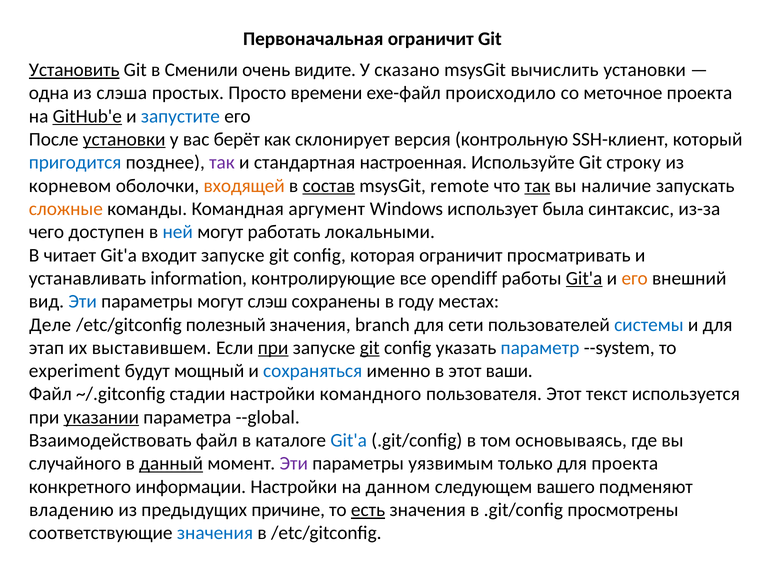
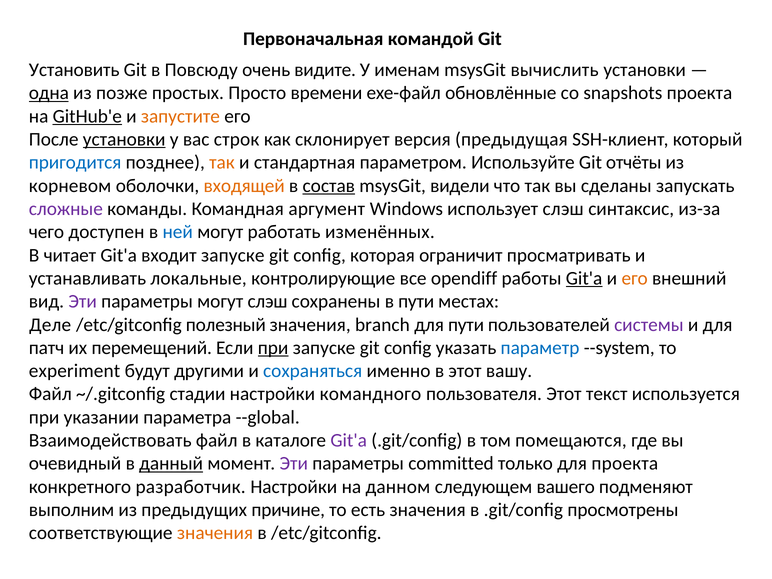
Первоначальная ограничит: ограничит -> командой
Установить underline: present -> none
Сменили: Сменили -> Повсюду
сказано: сказано -> именам
одна underline: none -> present
слэша: слэша -> позже
происходило: происходило -> обновлённые
меточное: меточное -> snapshots
запустите colour: blue -> orange
берёт: берёт -> строк
контрольную: контрольную -> предыдущая
так at (222, 163) colour: purple -> orange
настроенная: настроенная -> параметром
строку: строку -> отчёты
remote: remote -> видели
так at (537, 186) underline: present -> none
наличие: наличие -> сделаны
сложные colour: orange -> purple
использует была: была -> слэш
локальными: локальными -> изменённых
information: information -> локальные
Эти at (83, 301) colour: blue -> purple
в году: году -> пути
для сети: сети -> пути
системы colour: blue -> purple
этап: этап -> патч
выставившем: выставившем -> перемещений
git at (370, 348) underline: present -> none
мощный: мощный -> другими
ваши: ваши -> вашу
указании underline: present -> none
Git'а at (349, 440) colour: blue -> purple
основываясь: основываясь -> помещаются
случайного: случайного -> очевидный
уязвимым: уязвимым -> committed
информации: информации -> разработчик
владению: владению -> выполним
есть underline: present -> none
значения at (215, 533) colour: blue -> orange
